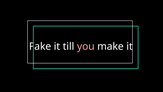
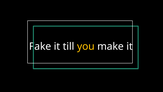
you colour: pink -> yellow
